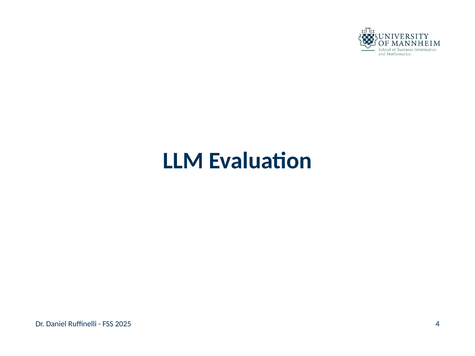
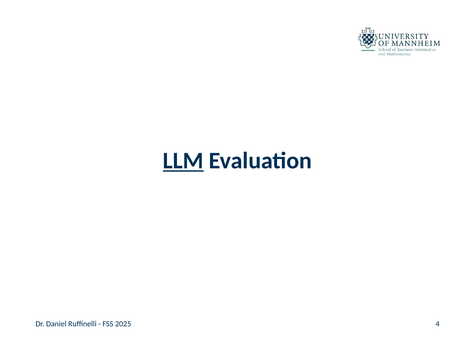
LLM underline: none -> present
